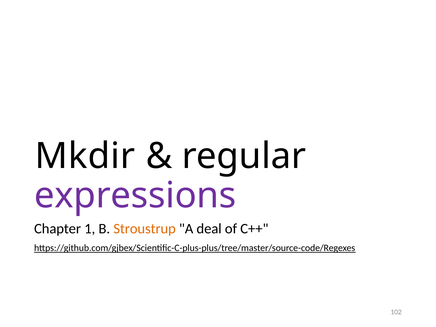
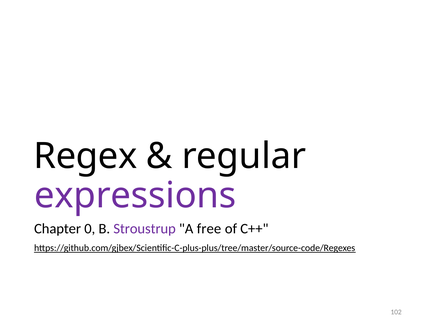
Mkdir: Mkdir -> Regex
1: 1 -> 0
Stroustrup colour: orange -> purple
deal: deal -> free
